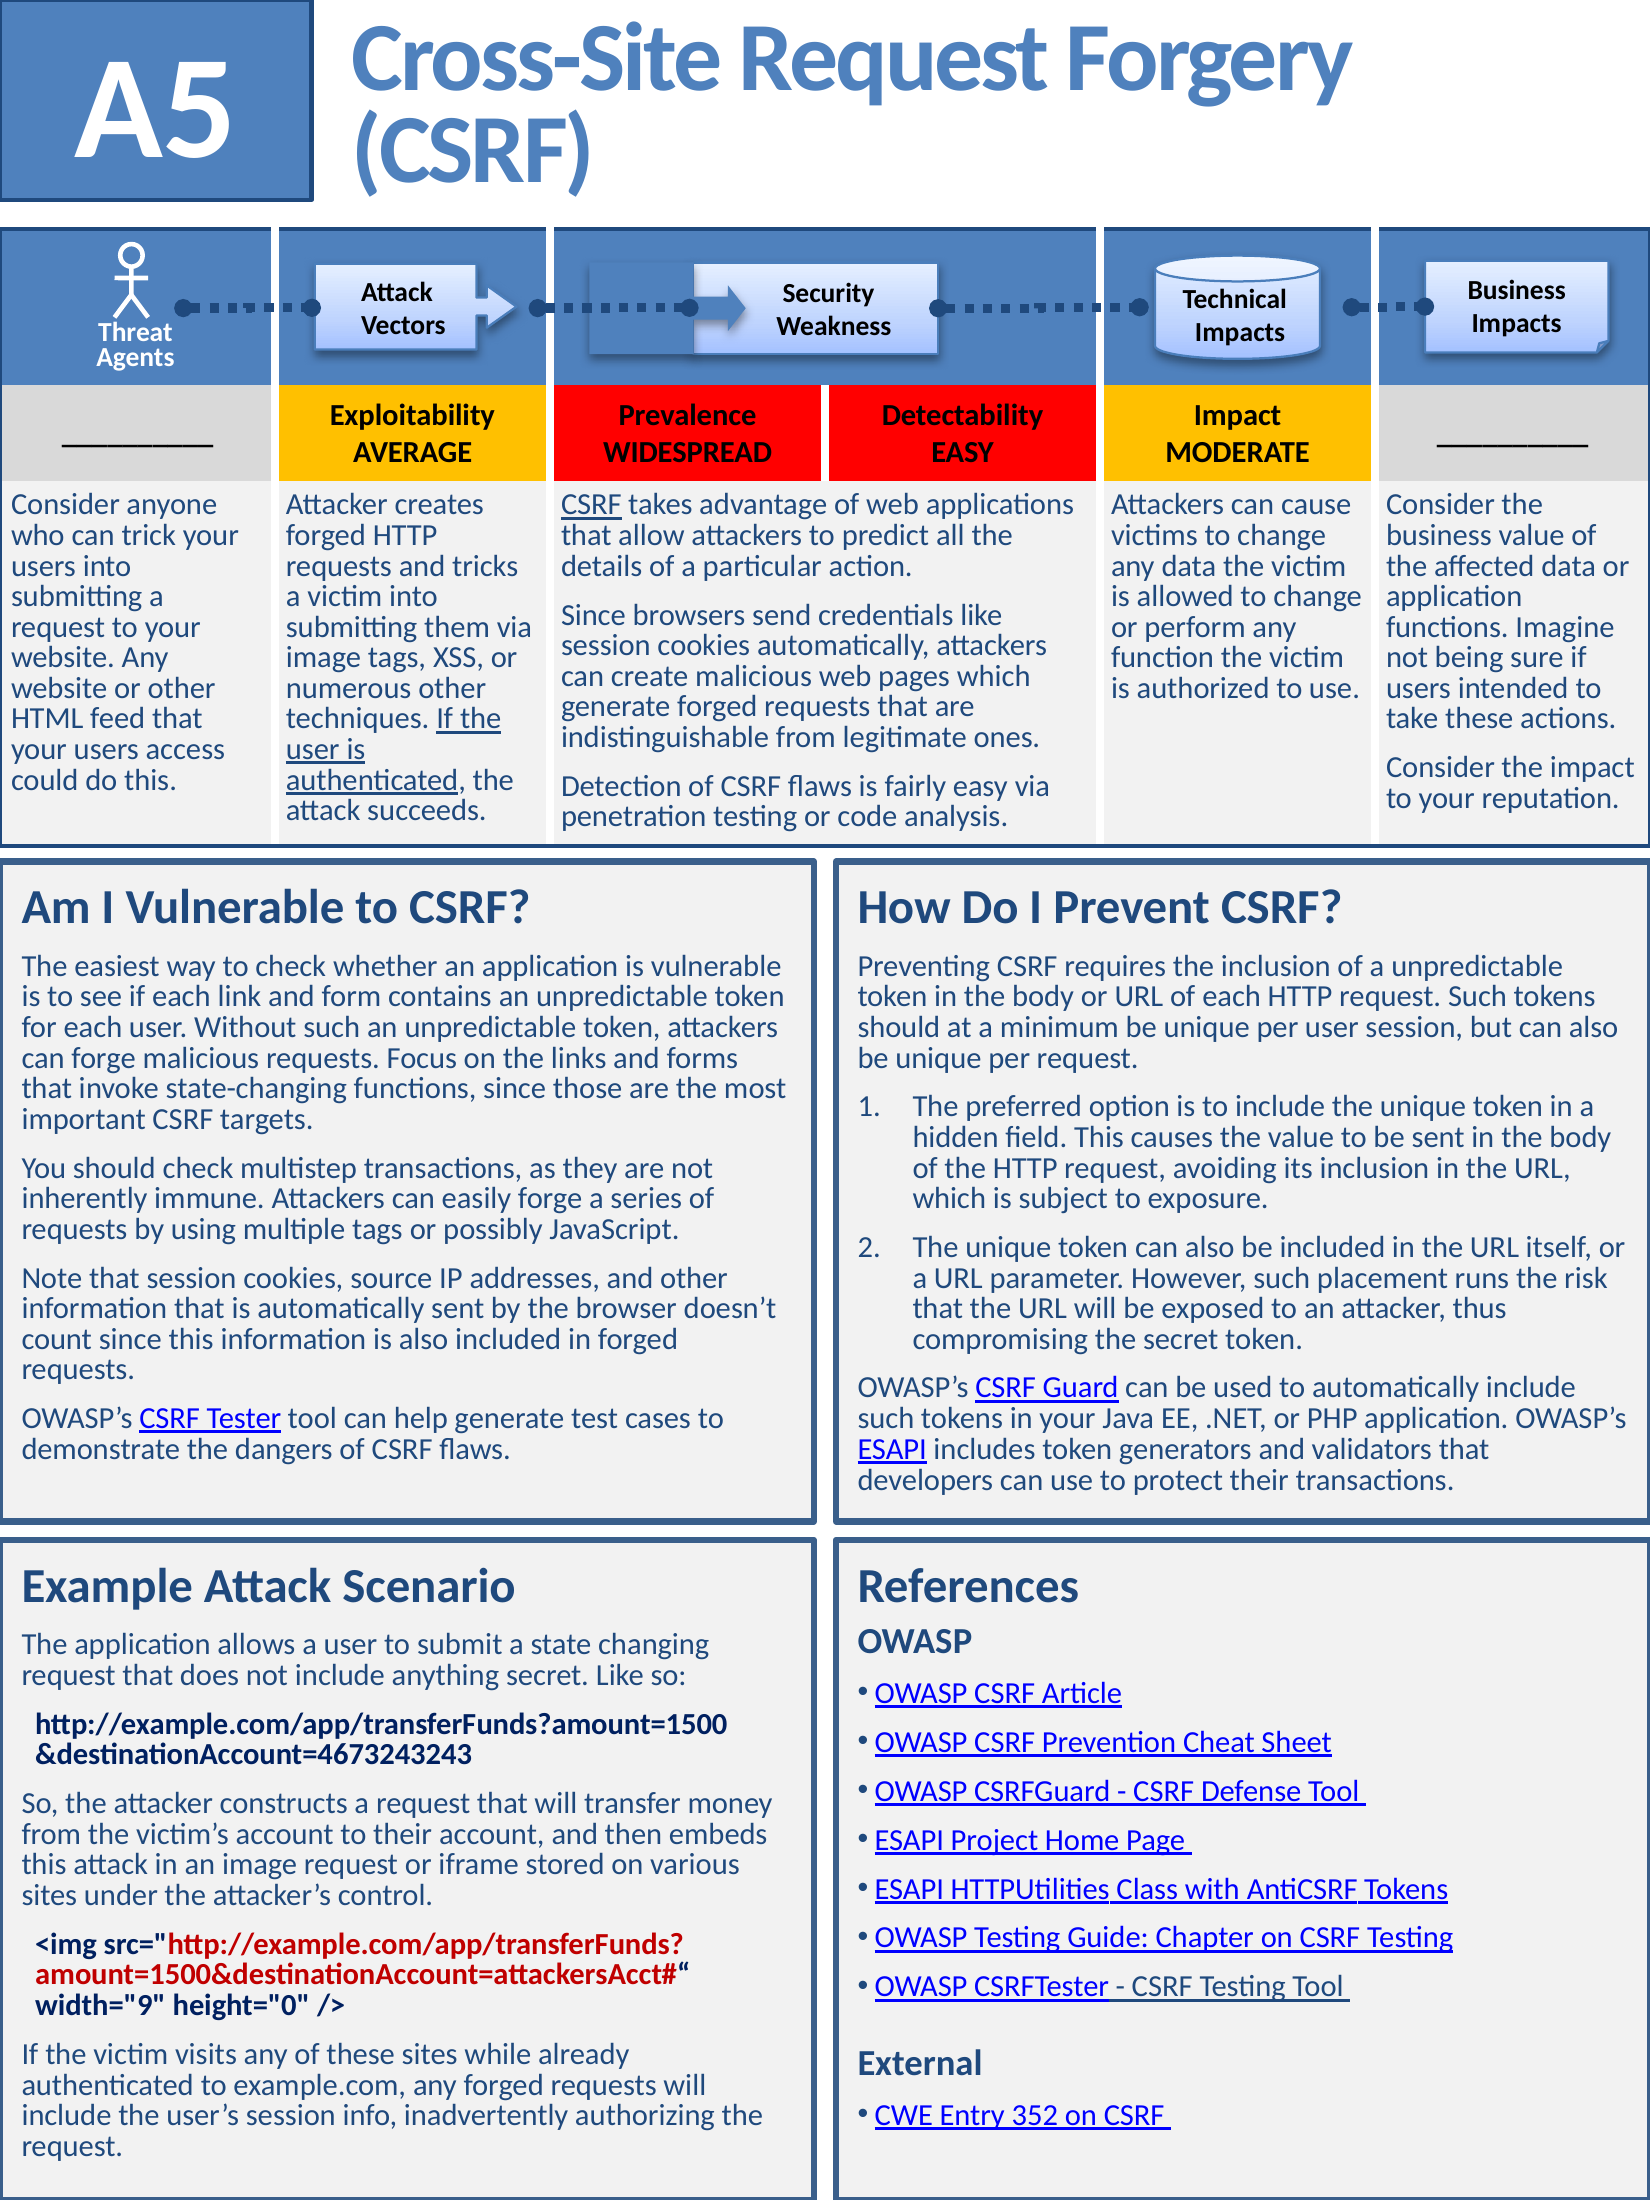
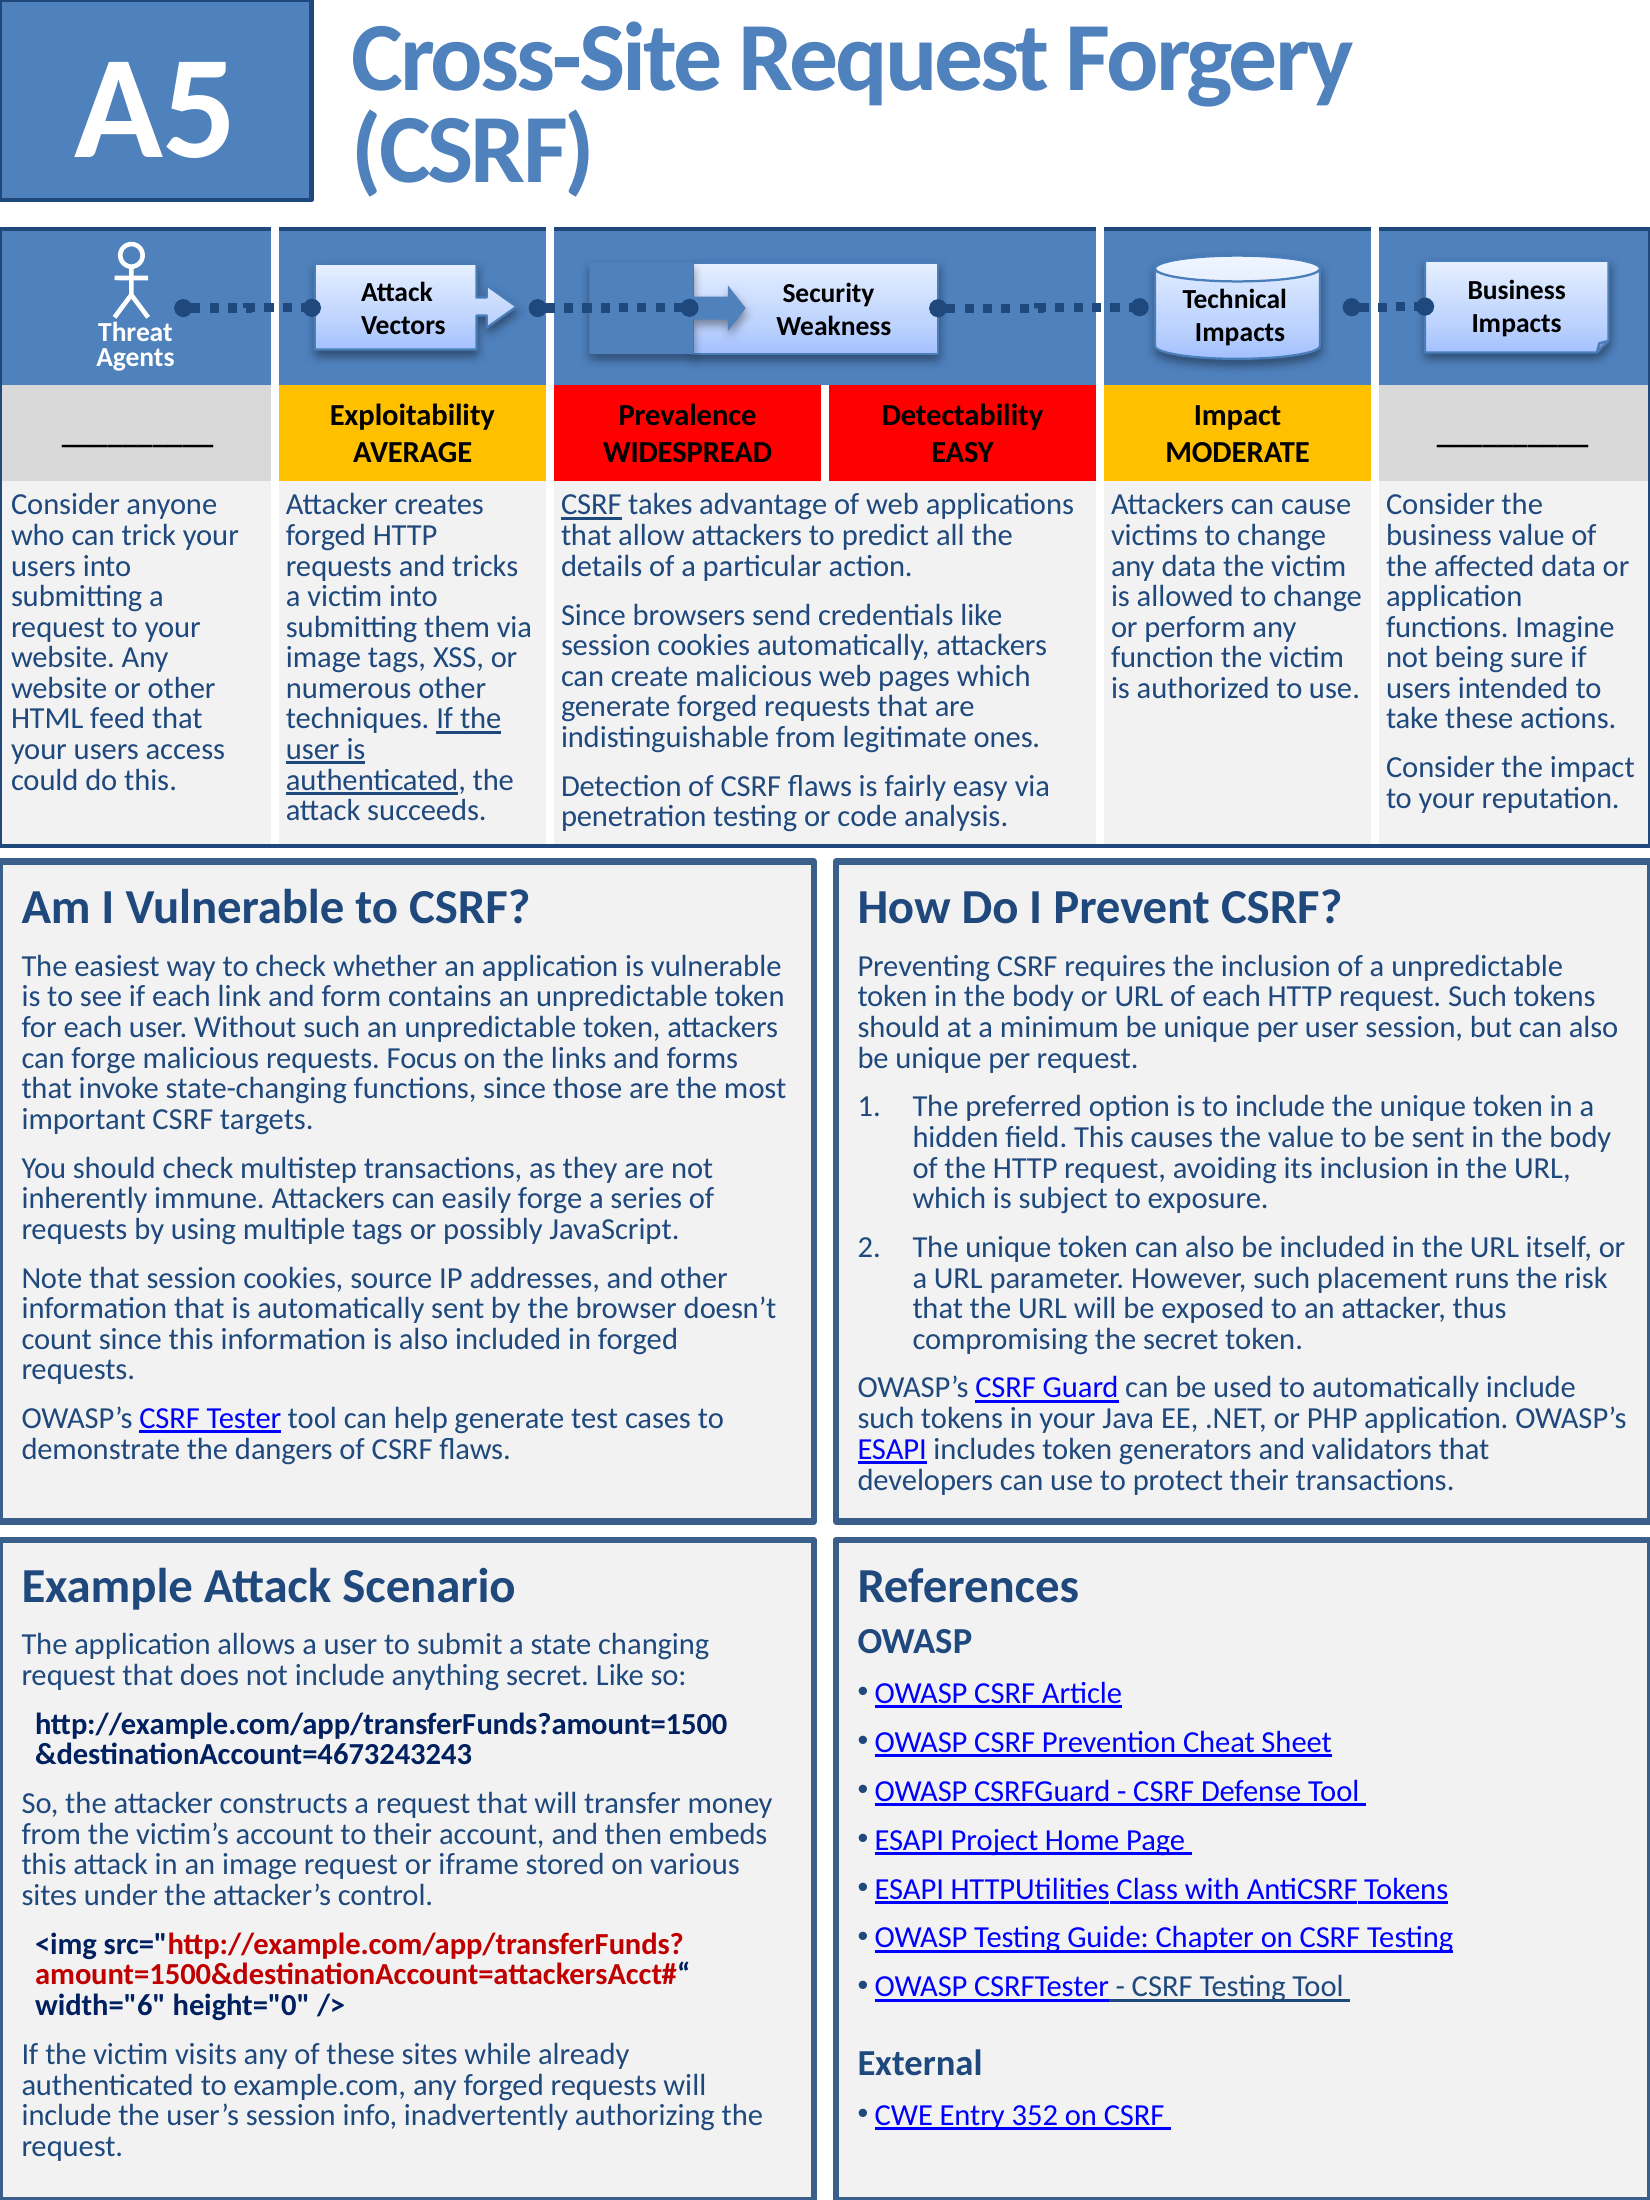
width="9: width="9 -> width="6
